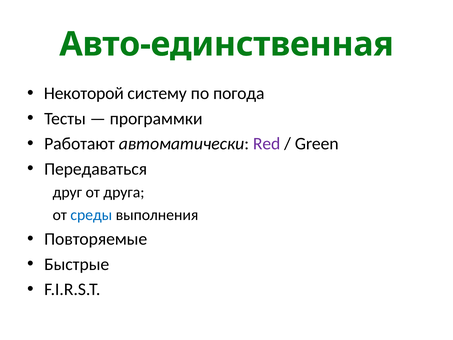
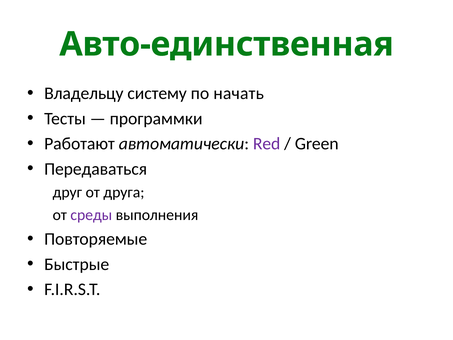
Некоторой: Некоторой -> Владельцу
погода: погода -> начать
среды colour: blue -> purple
